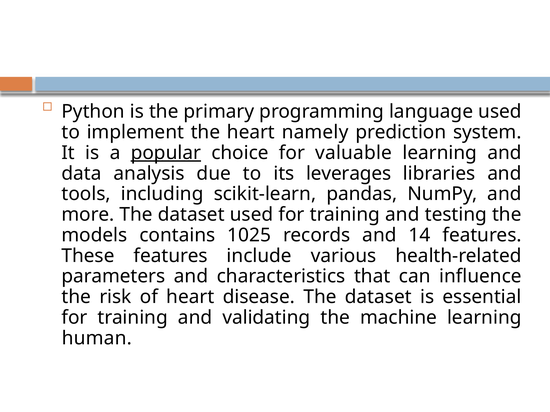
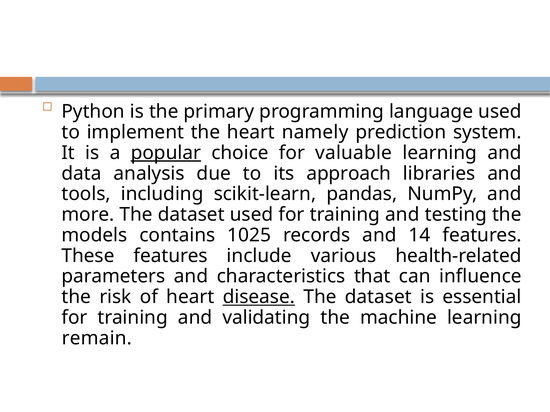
leverages: leverages -> approach
disease underline: none -> present
human: human -> remain
